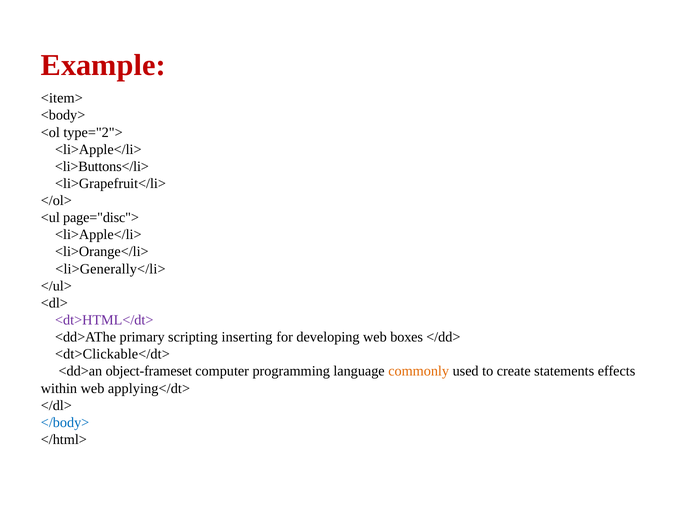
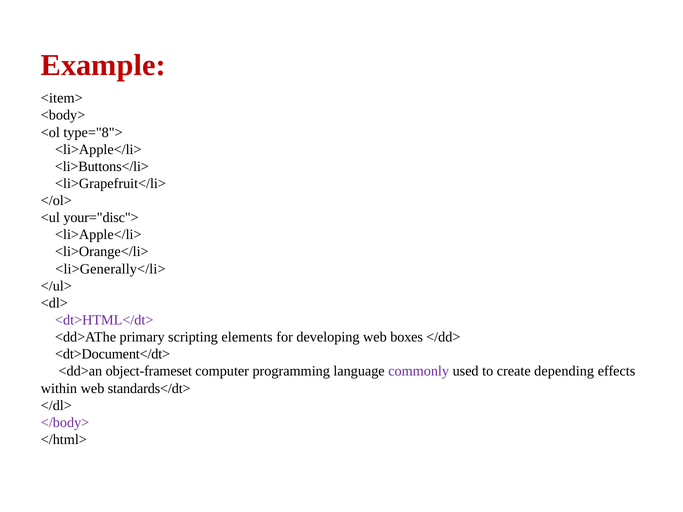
type="2">: type="2"> -> type="8">
page="disc">: page="disc"> -> your="disc">
inserting: inserting -> elements
<dt>Clickable</dt>: <dt>Clickable</dt> -> <dt>Document</dt>
commonly colour: orange -> purple
statements: statements -> depending
applying</dt>: applying</dt> -> standards</dt>
</body> colour: blue -> purple
